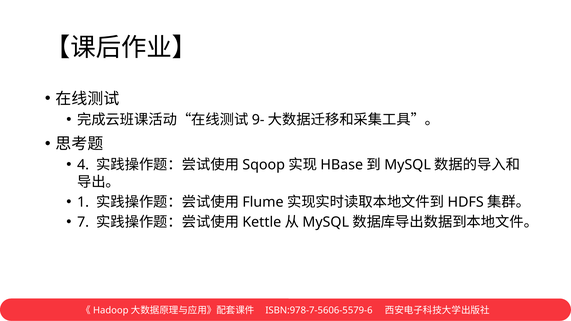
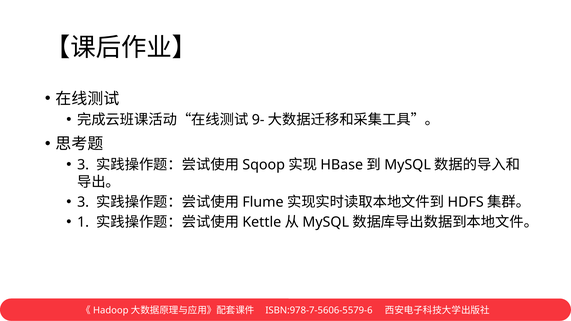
4 at (83, 165): 4 -> 3
1 at (83, 202): 1 -> 3
7: 7 -> 1
